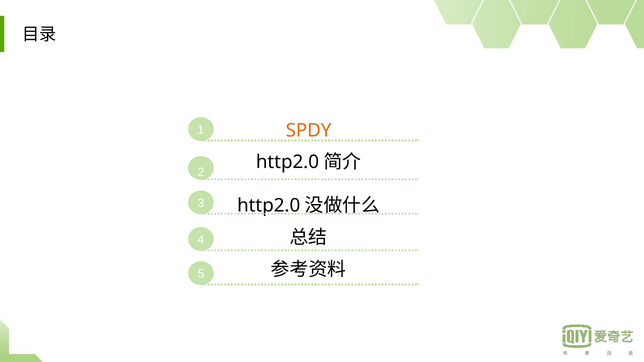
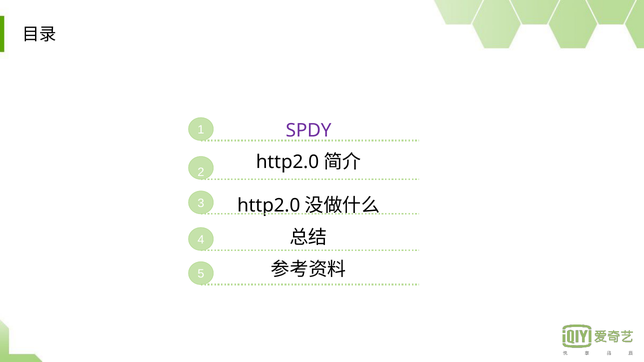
SPDY colour: orange -> purple
